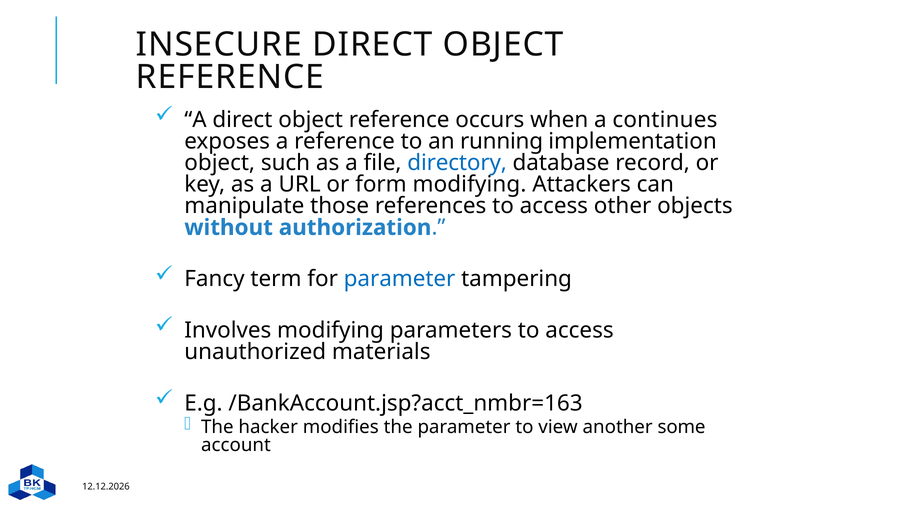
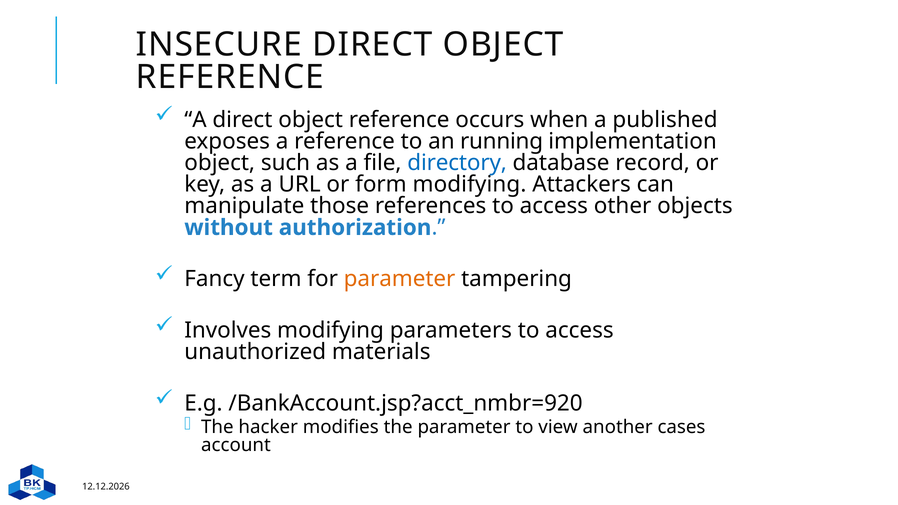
continues: continues -> published
parameter at (400, 279) colour: blue -> orange
/BankAccount.jsp?acct_nmbr=163: /BankAccount.jsp?acct_nmbr=163 -> /BankAccount.jsp?acct_nmbr=920
some: some -> cases
